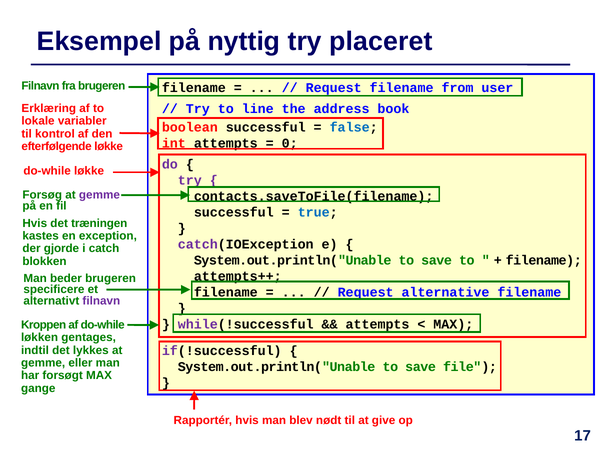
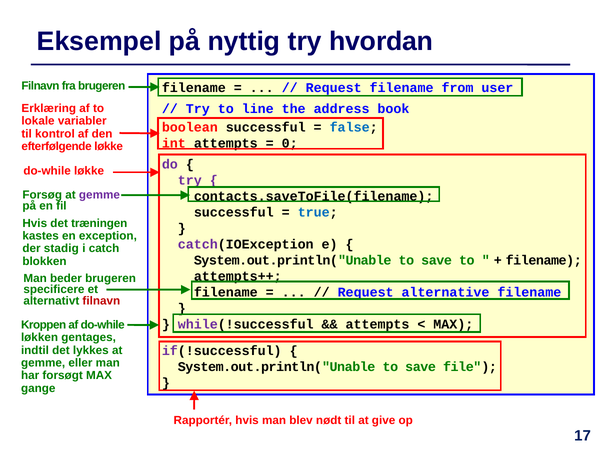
placeret: placeret -> hvordan
gjorde: gjorde -> stadig
filnavn at (101, 301) colour: purple -> red
